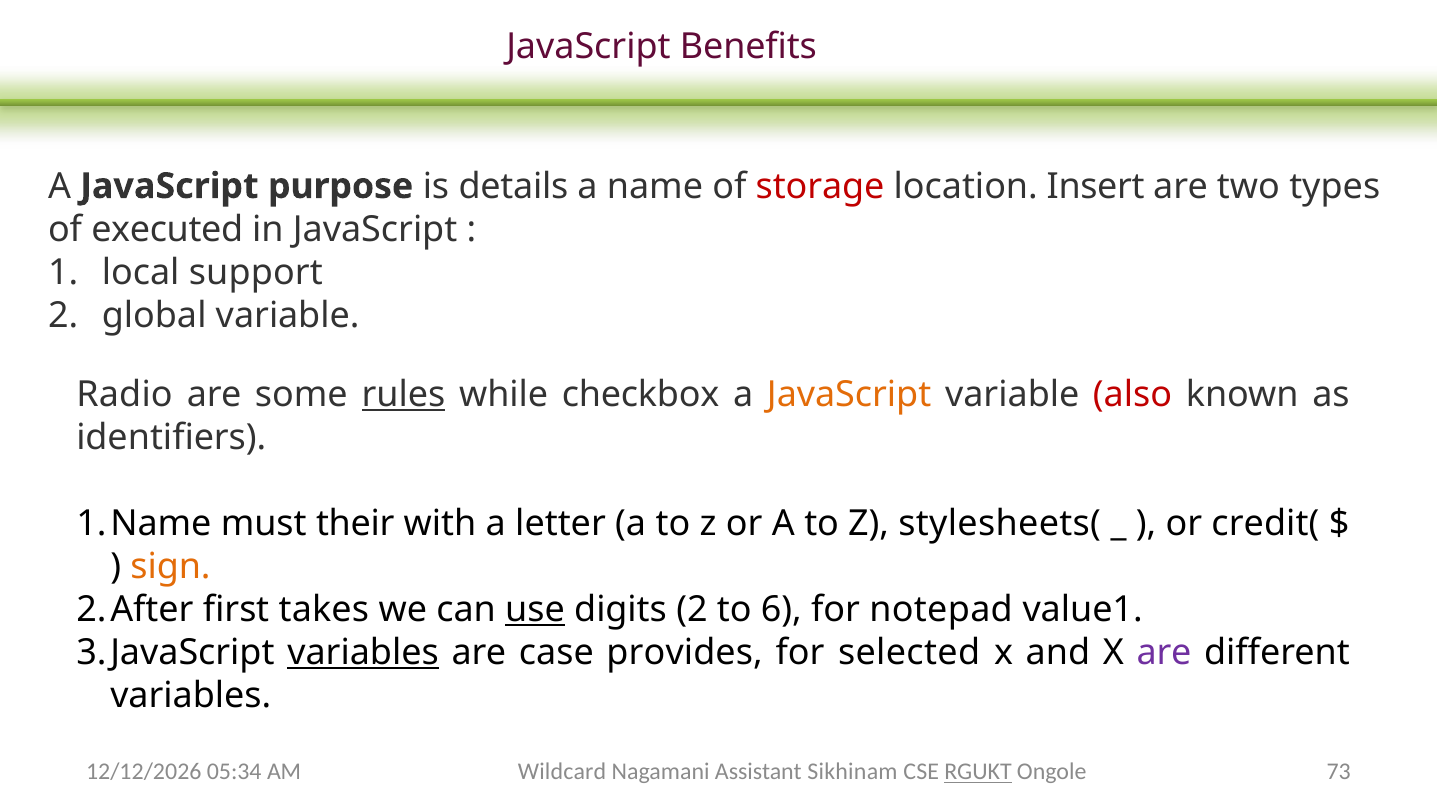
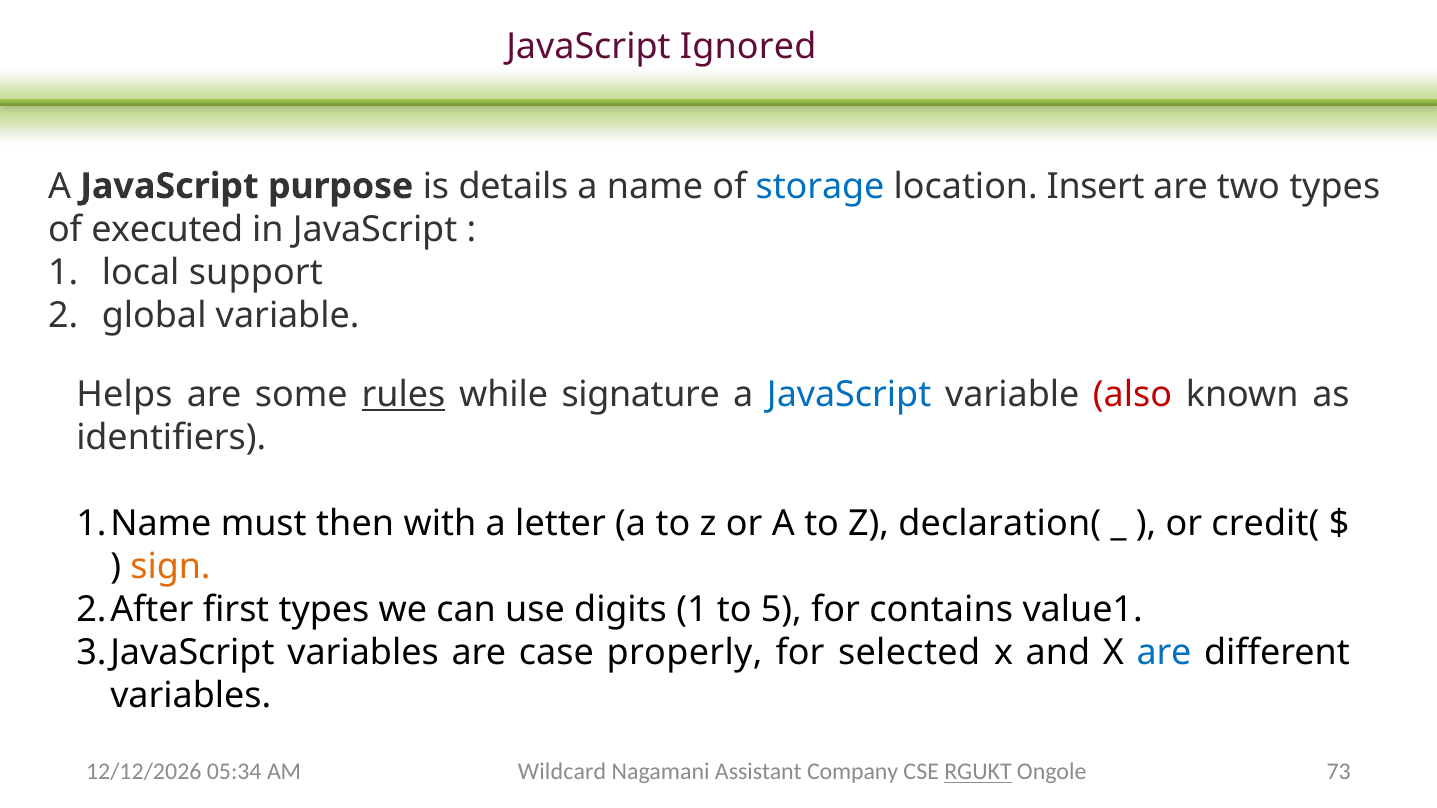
Benefits: Benefits -> Ignored
storage colour: red -> blue
Radio: Radio -> Helps
checkbox: checkbox -> signature
JavaScript at (849, 394) colour: orange -> blue
their: their -> then
stylesheets(: stylesheets( -> declaration(
first takes: takes -> types
use underline: present -> none
digits 2: 2 -> 1
6: 6 -> 5
notepad: notepad -> contains
variables at (363, 653) underline: present -> none
provides: provides -> properly
are at (1164, 653) colour: purple -> blue
Sikhinam: Sikhinam -> Company
